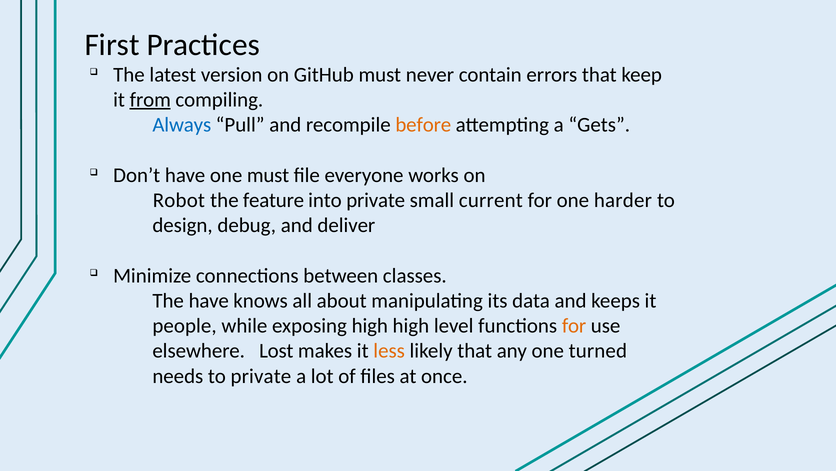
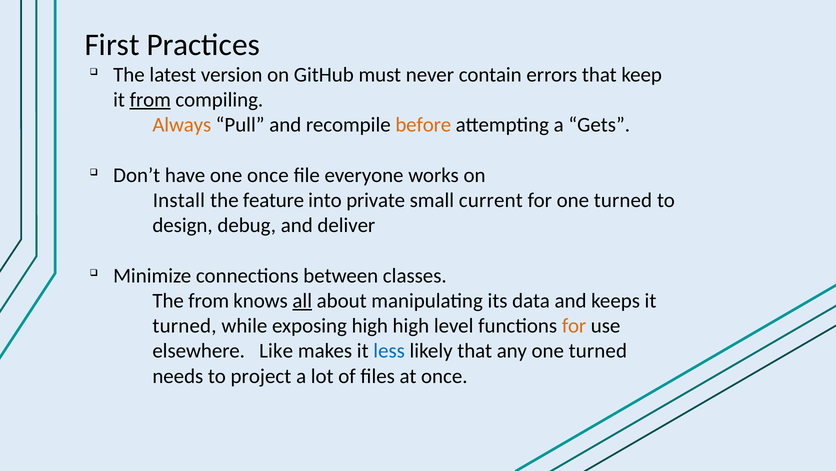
Always colour: blue -> orange
one must: must -> once
Robot: Robot -> Install
for one harder: harder -> turned
The have: have -> from
all underline: none -> present
people at (185, 325): people -> turned
Lost: Lost -> Like
less colour: orange -> blue
to private: private -> project
